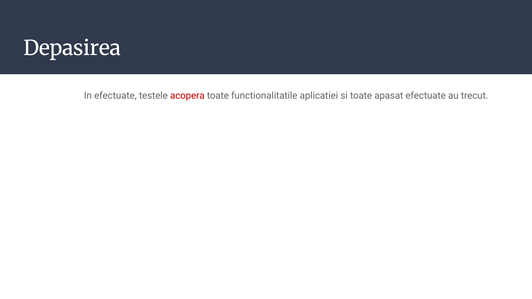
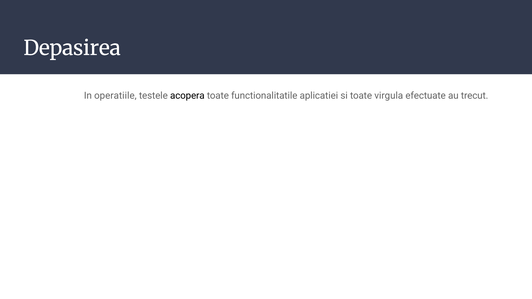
In efectuate: efectuate -> operatiile
acopera colour: red -> black
apasat: apasat -> virgula
